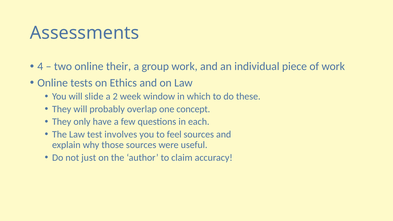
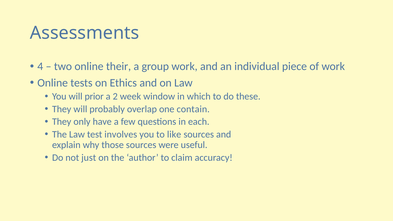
slide: slide -> prior
concept: concept -> contain
feel: feel -> like
